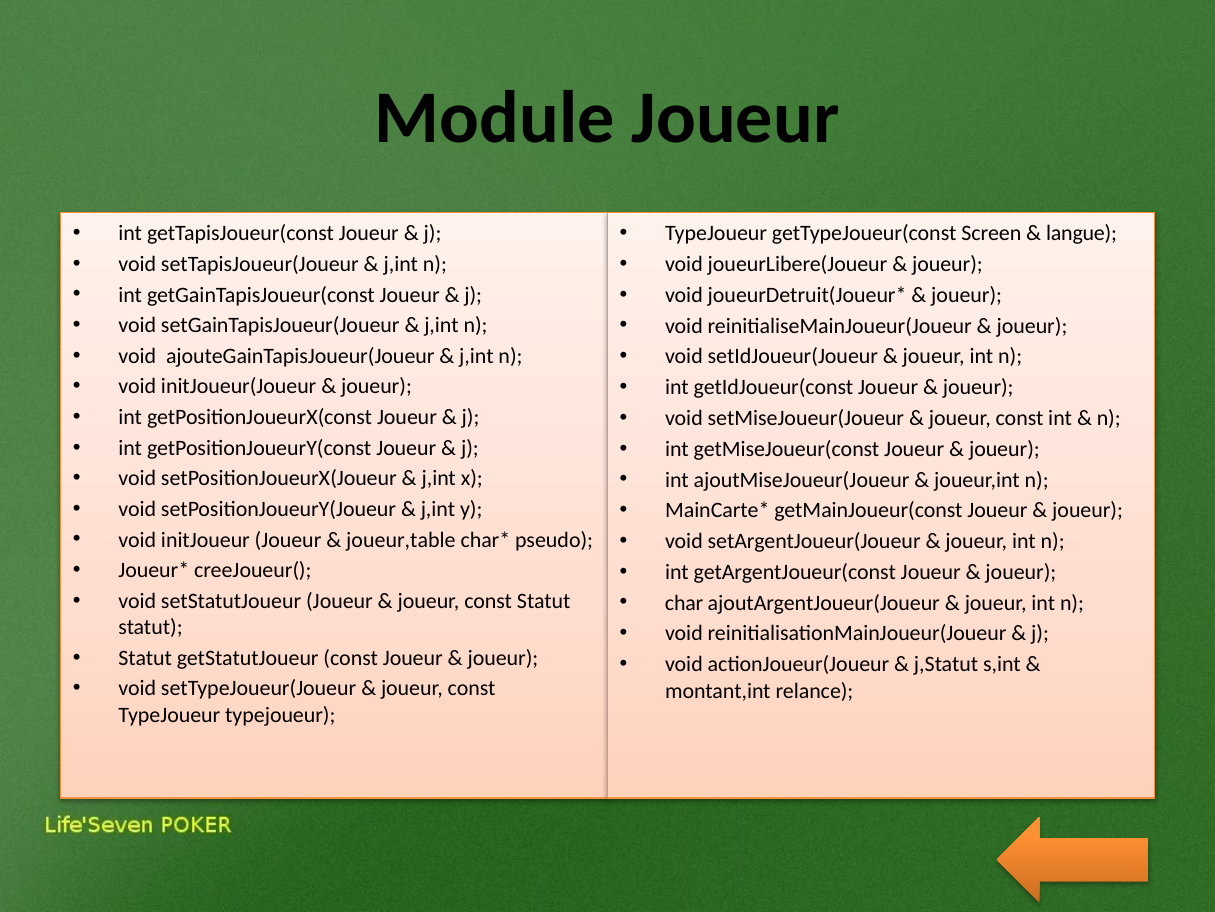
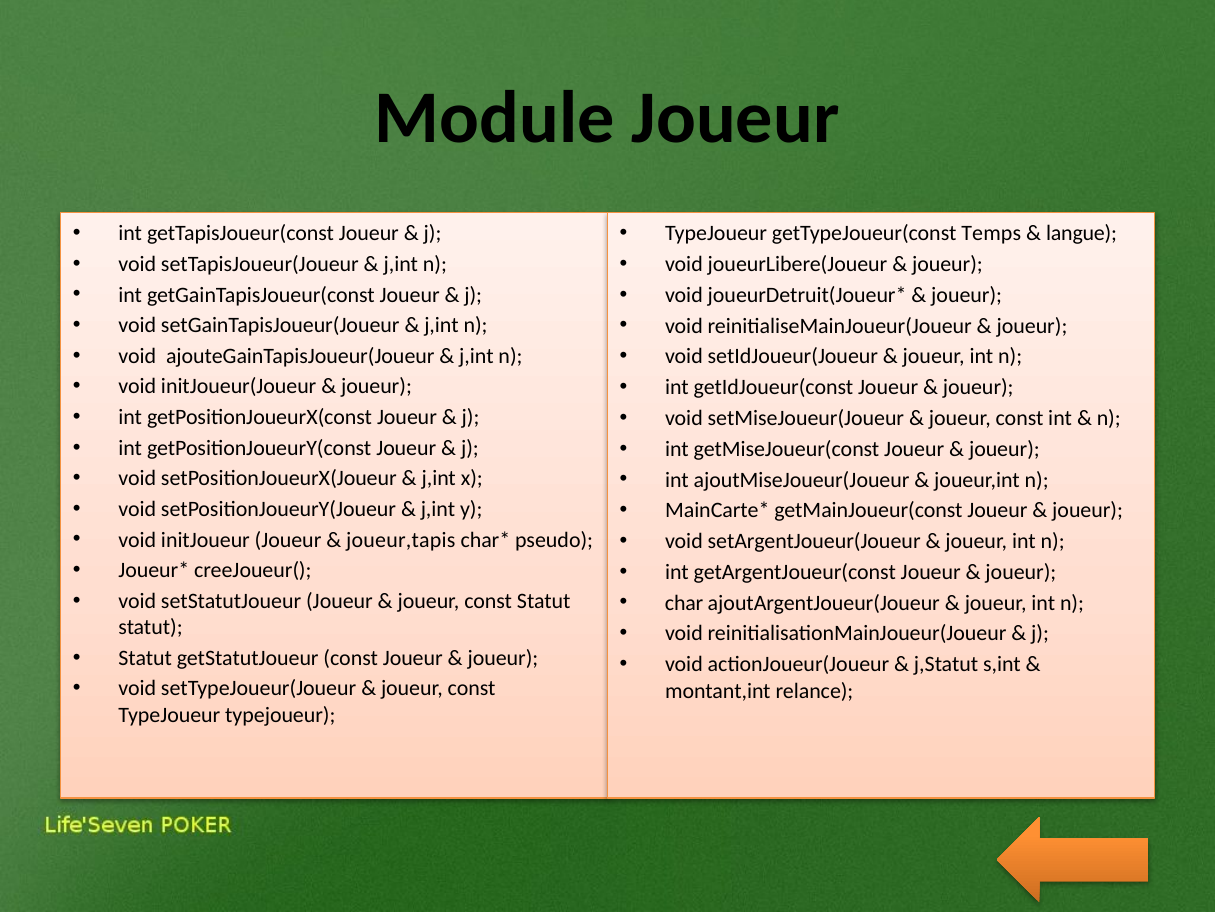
Screen: Screen -> Temps
joueur,table: joueur,table -> joueur,tapis
